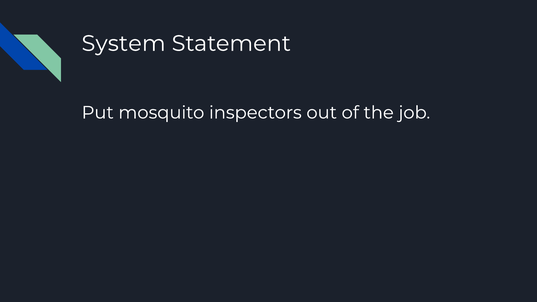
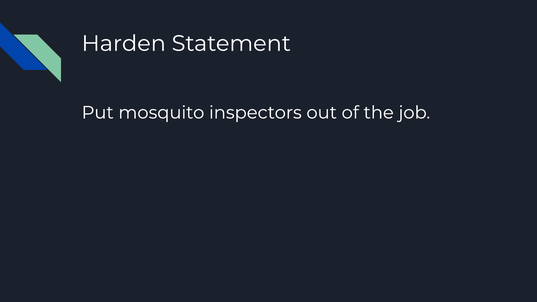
System: System -> Harden
